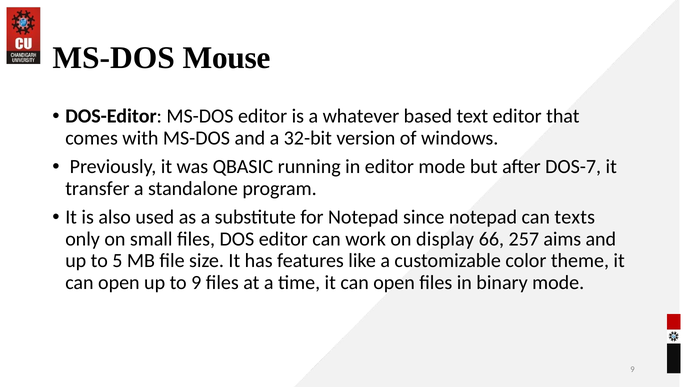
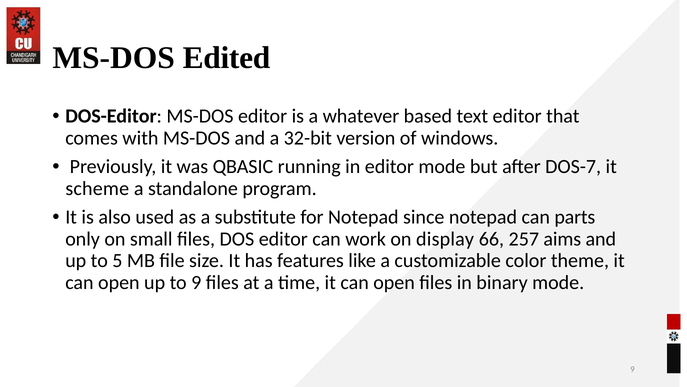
Mouse: Mouse -> Edited
transfer: transfer -> scheme
texts: texts -> parts
